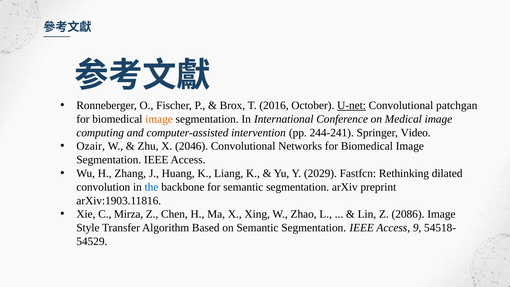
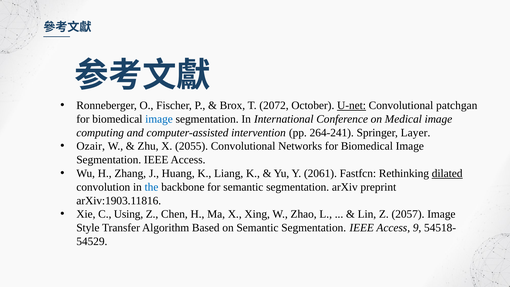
2016: 2016 -> 2072
image at (159, 119) colour: orange -> blue
244-241: 244-241 -> 264-241
Video: Video -> Layer
2046: 2046 -> 2055
2029: 2029 -> 2061
dilated underline: none -> present
Mirza: Mirza -> Using
2086: 2086 -> 2057
